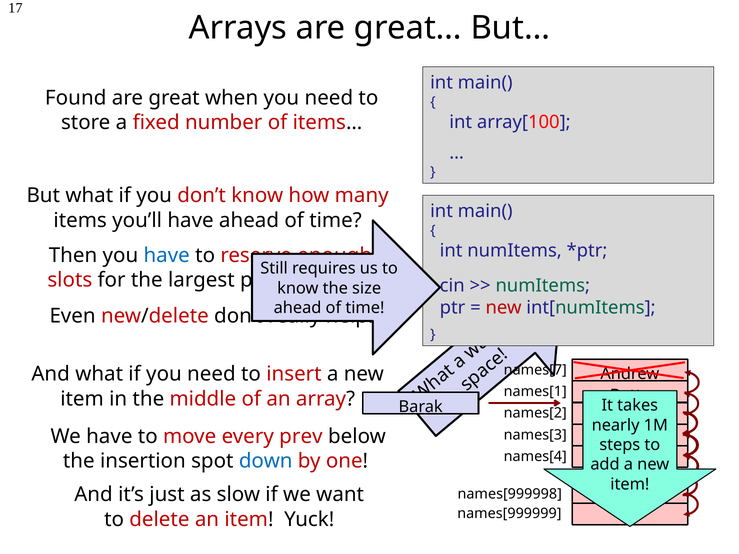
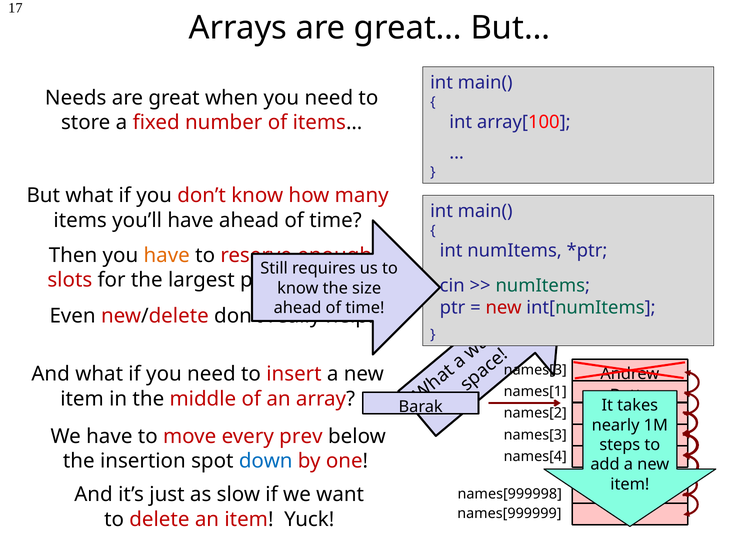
Found: Found -> Needs
have at (167, 256) colour: blue -> orange
names[7 at (535, 370): names[7 -> names[3
